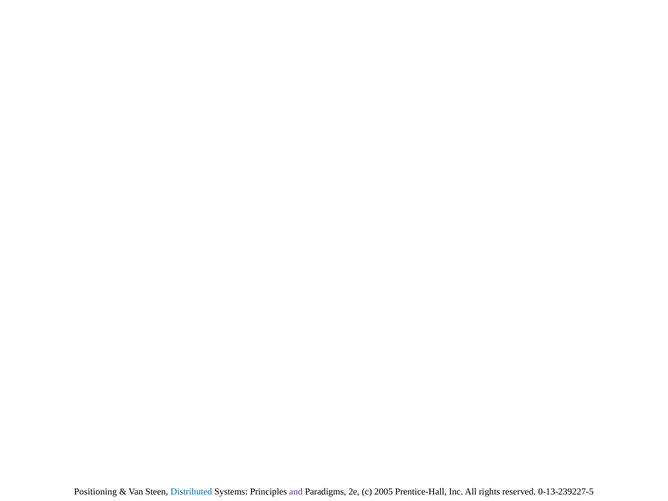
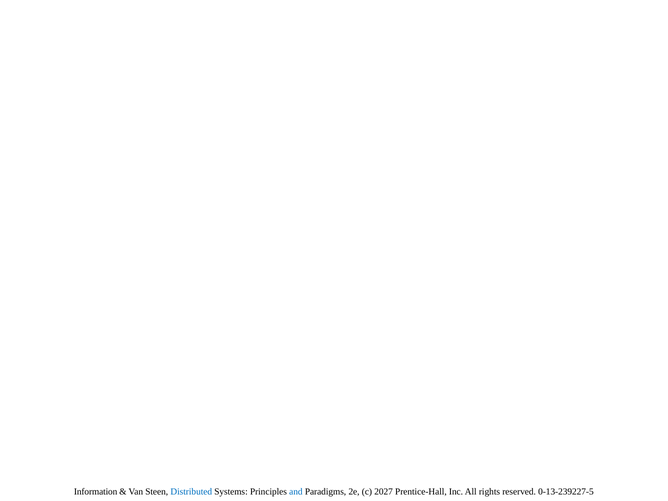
Positioning: Positioning -> Information
and colour: purple -> blue
2005: 2005 -> 2027
